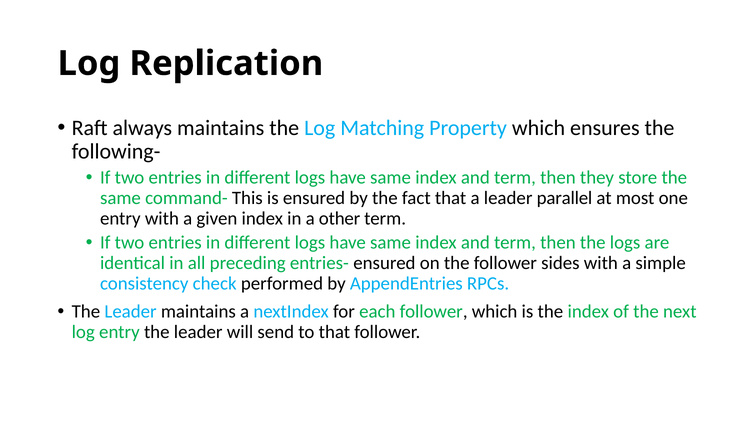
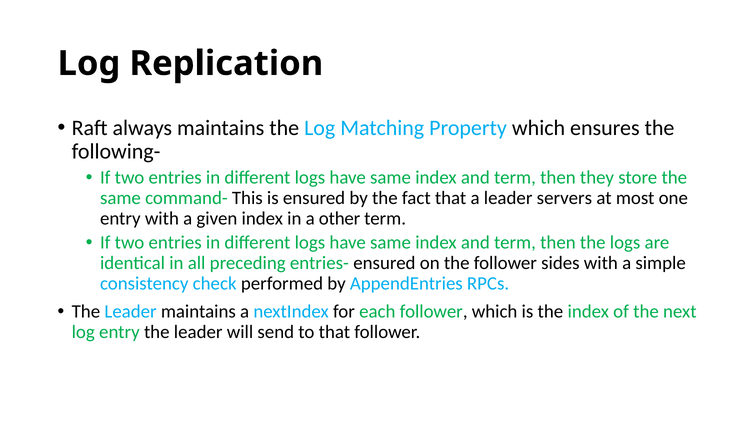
parallel: parallel -> servers
